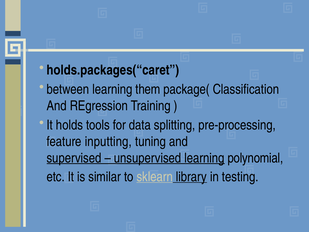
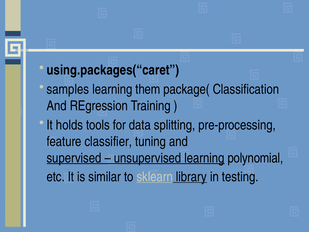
holds.packages(“caret: holds.packages(“caret -> using.packages(“caret
between: between -> samples
inputting: inputting -> classifier
